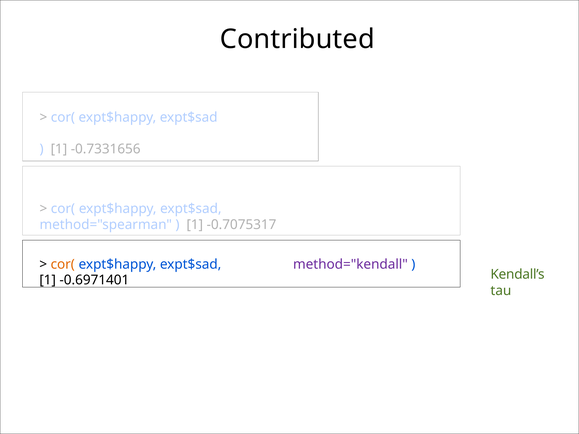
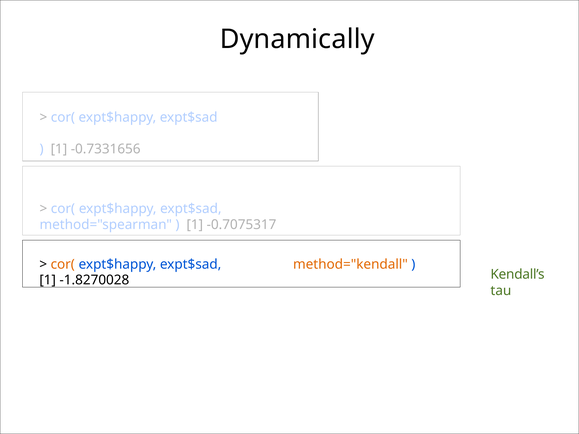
Contributed: Contributed -> Dynamically
method="kendall colour: purple -> orange
-0.6971401: -0.6971401 -> -1.8270028
